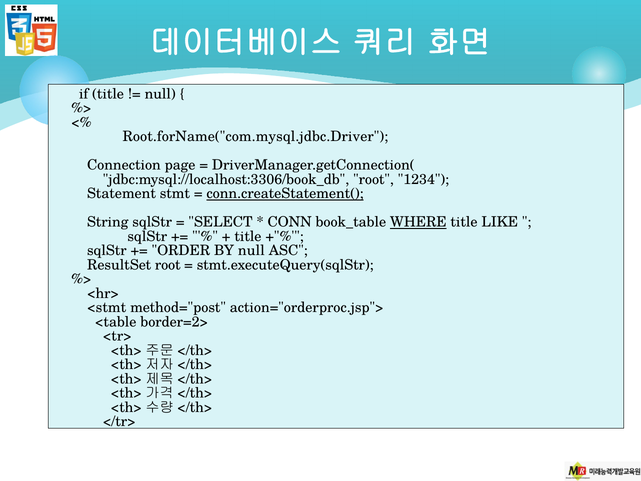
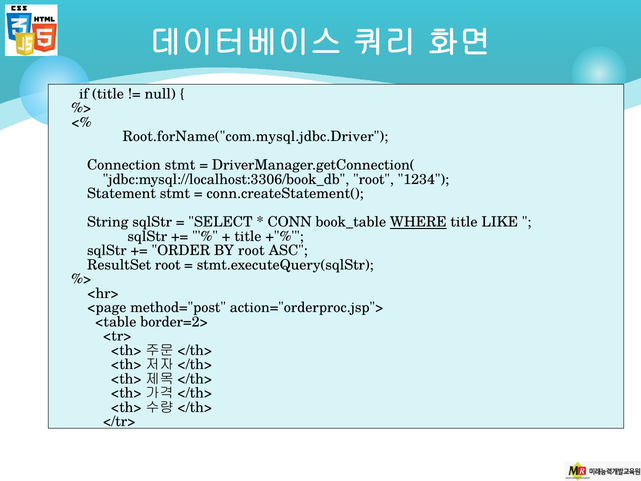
Connection page: page -> stmt
conn.createStatement( underline: present -> none
BY null: null -> root
<stmt: <stmt -> <page
